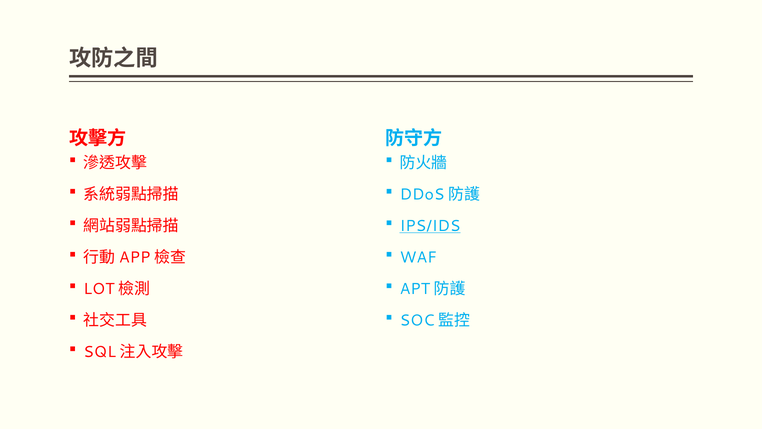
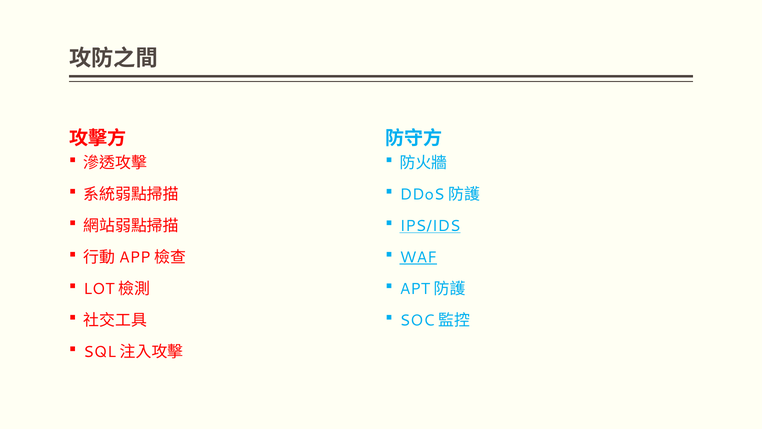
WAF underline: none -> present
